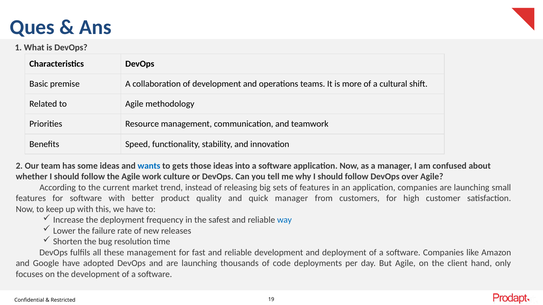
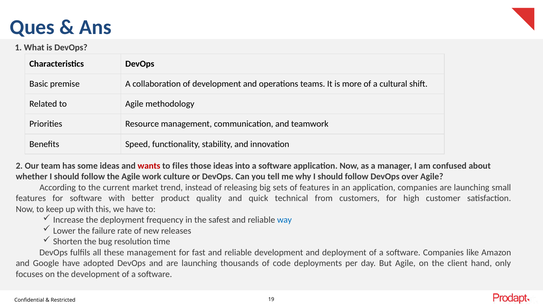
wants colour: blue -> red
gets: gets -> files
quick manager: manager -> technical
